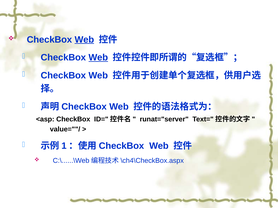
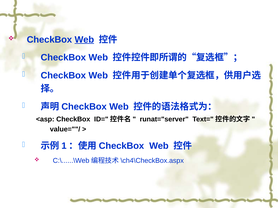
Web at (98, 58) underline: present -> none
